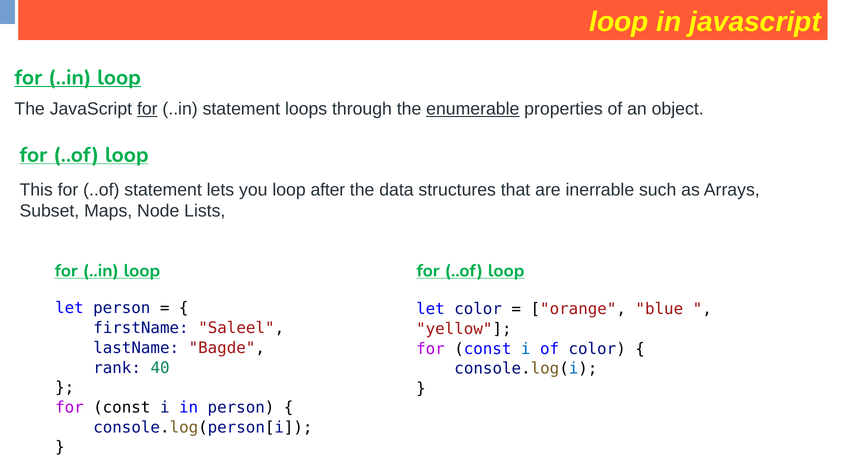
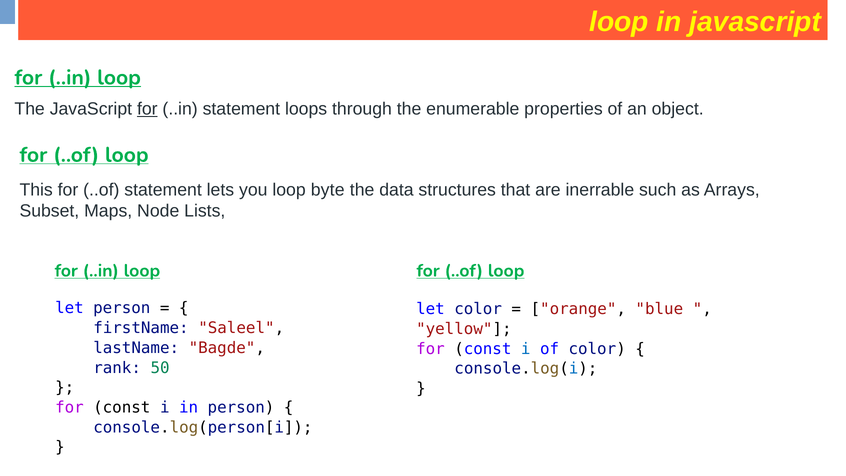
enumerable underline: present -> none
after: after -> byte
40: 40 -> 50
